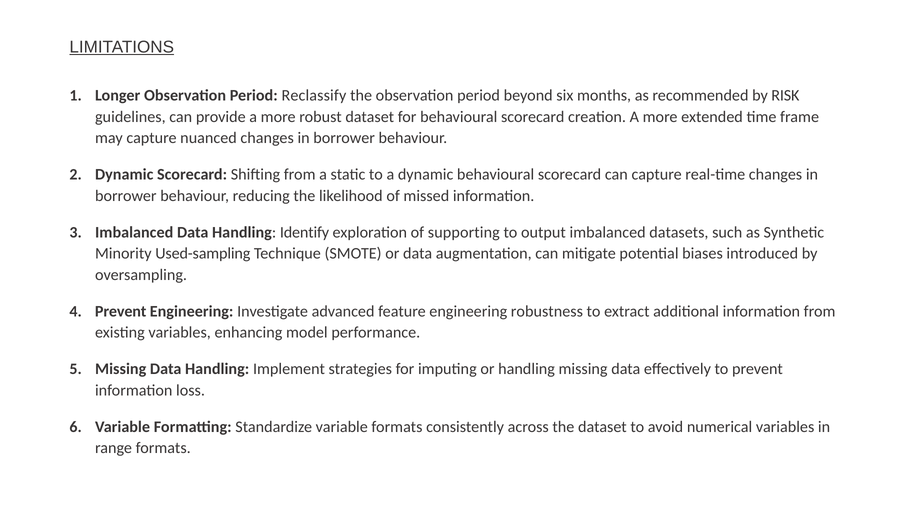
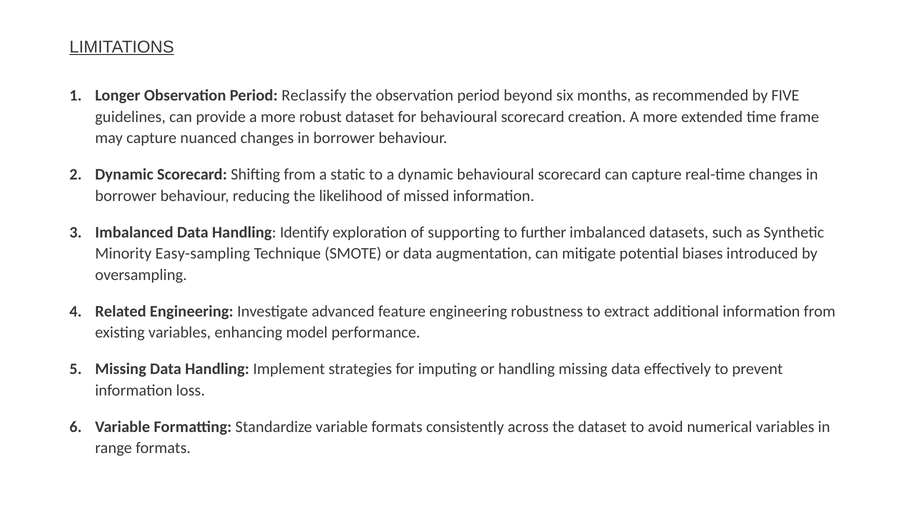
RISK: RISK -> FIVE
output: output -> further
Used-sampling: Used-sampling -> Easy-sampling
Prevent at (121, 312): Prevent -> Related
